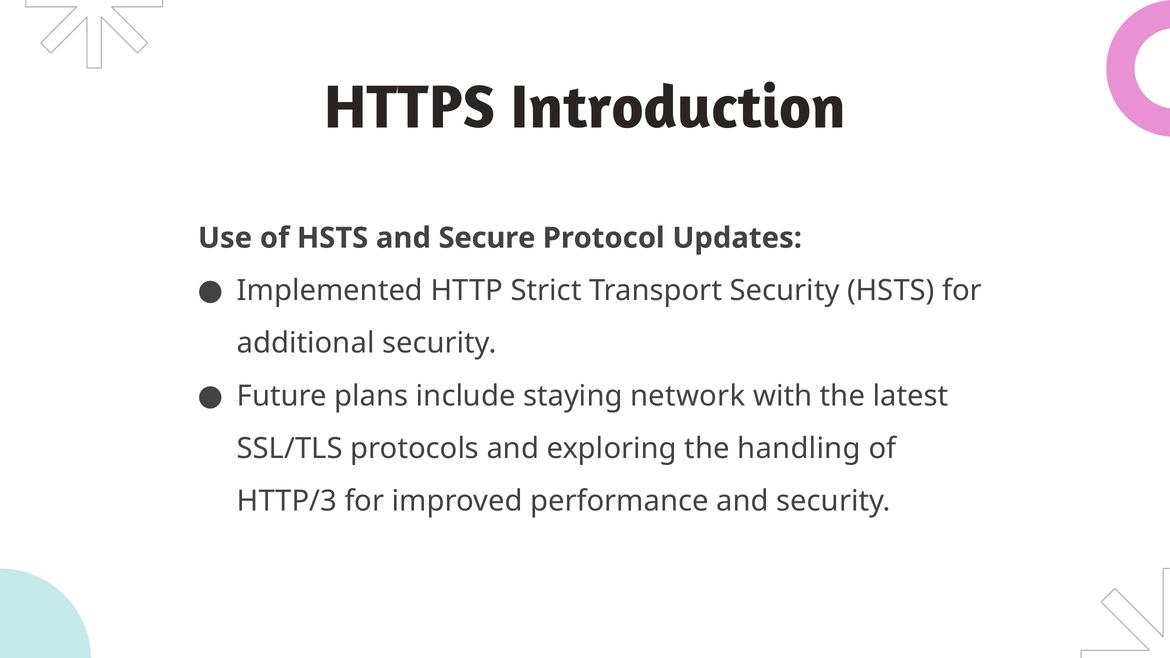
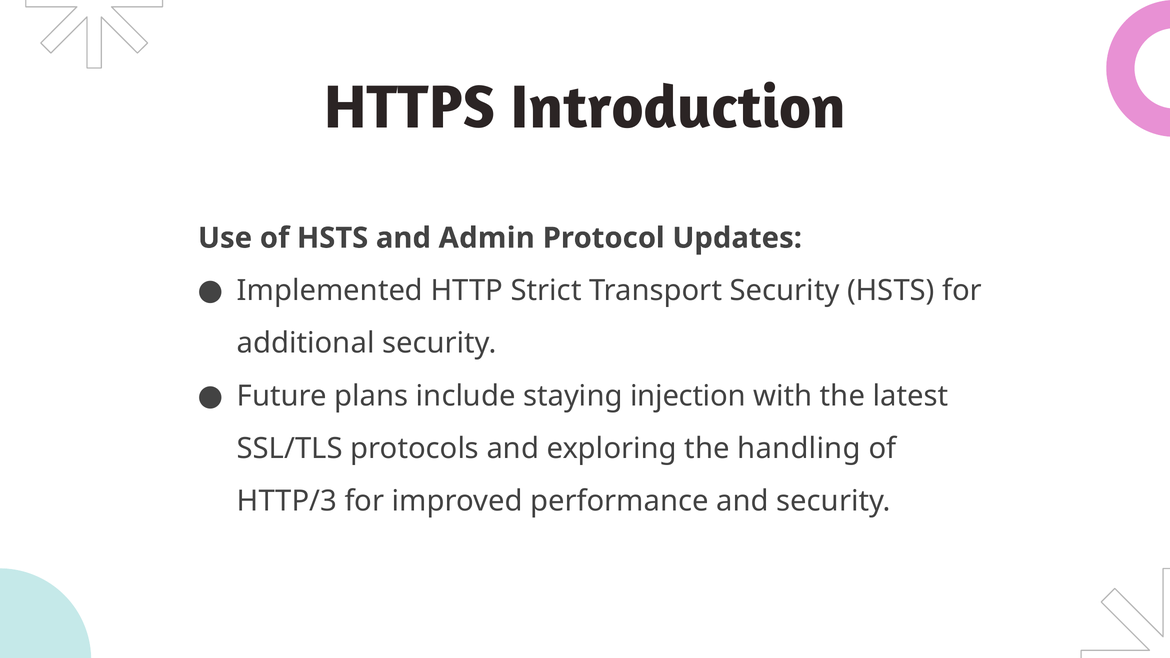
Secure: Secure -> Admin
network: network -> injection
